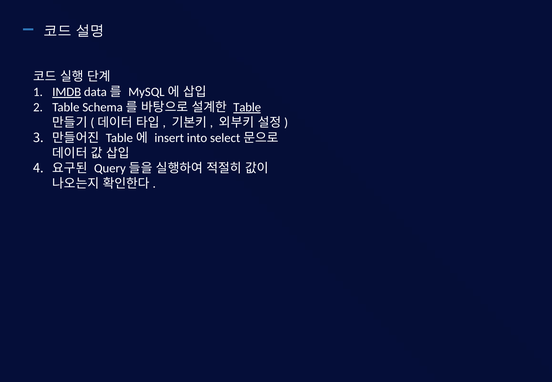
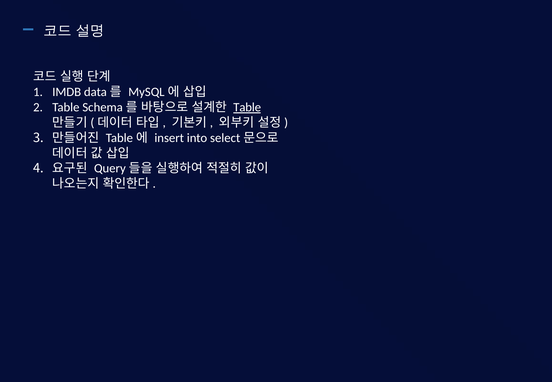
IMDB underline: present -> none
